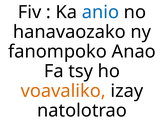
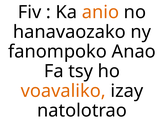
anio colour: blue -> orange
